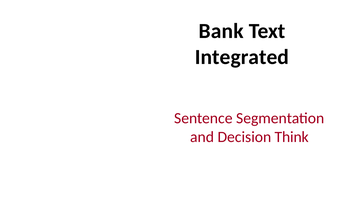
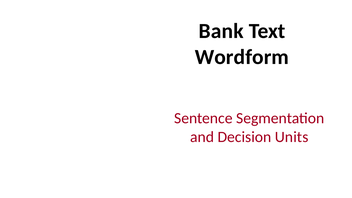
Integrated: Integrated -> Wordform
Think: Think -> Units
